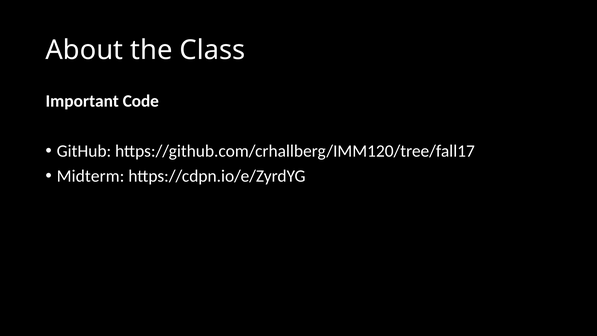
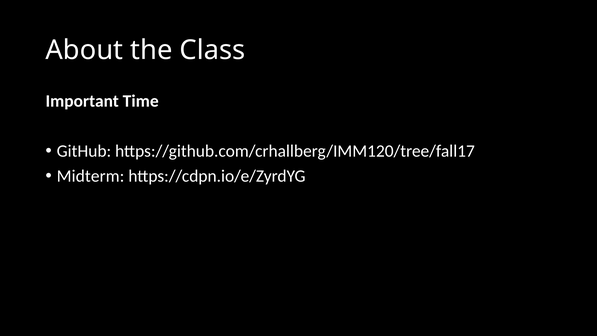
Code: Code -> Time
